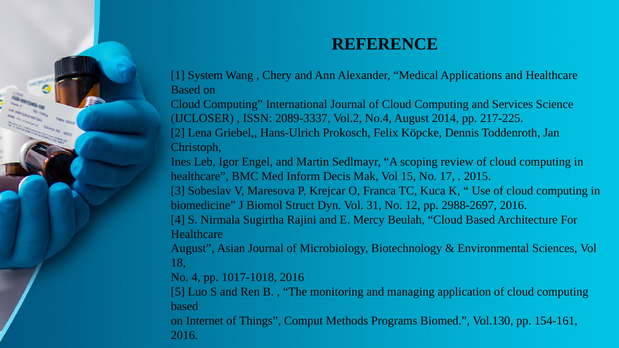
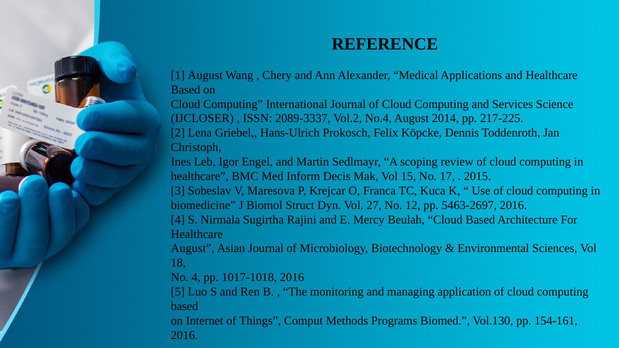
1 System: System -> August
31: 31 -> 27
2988-2697: 2988-2697 -> 5463-2697
